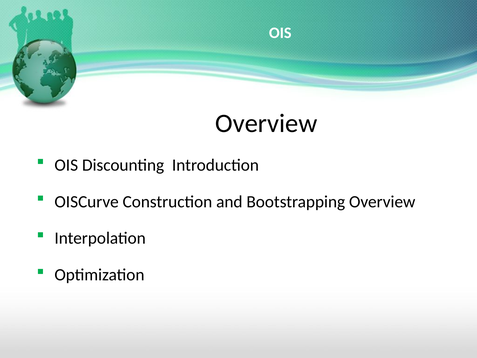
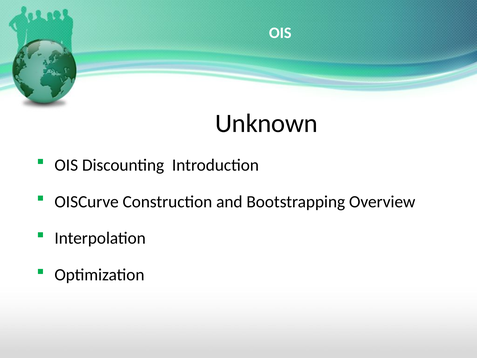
Overview at (266, 123): Overview -> Unknown
